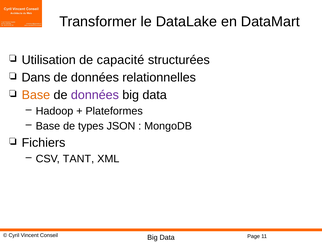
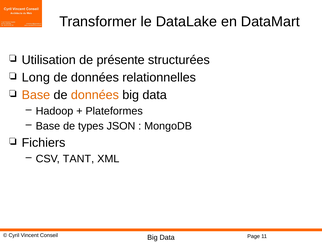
capacité: capacité -> présente
Dans: Dans -> Long
données at (95, 95) colour: purple -> orange
